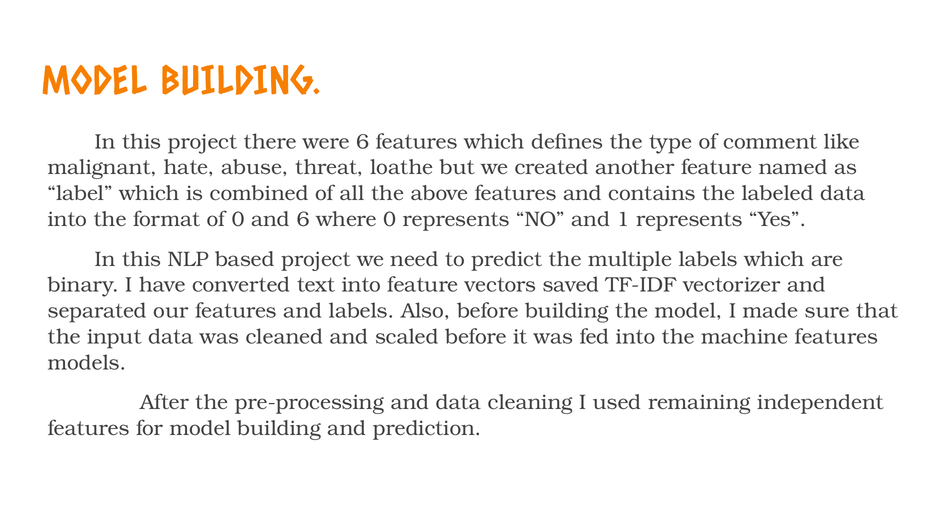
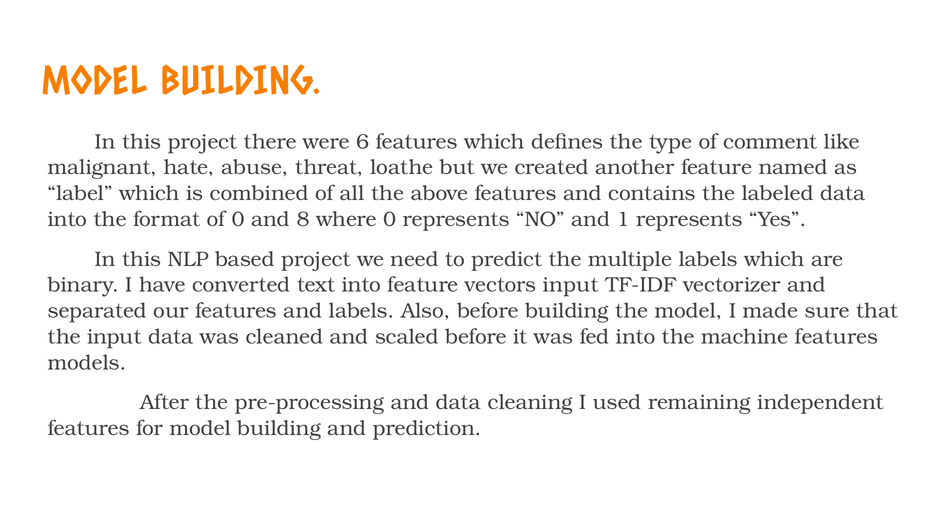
and 6: 6 -> 8
vectors saved: saved -> input
